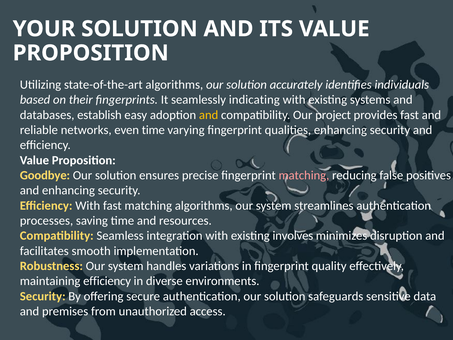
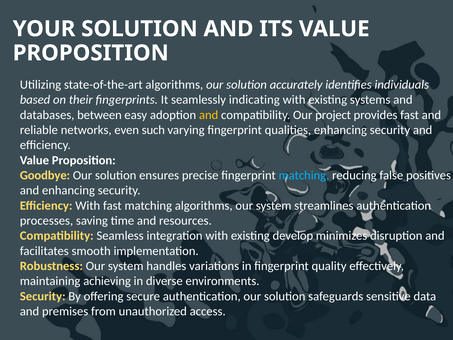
establish: establish -> between
even time: time -> such
matching at (304, 175) colour: pink -> light blue
involves: involves -> develop
maintaining efficiency: efficiency -> achieving
